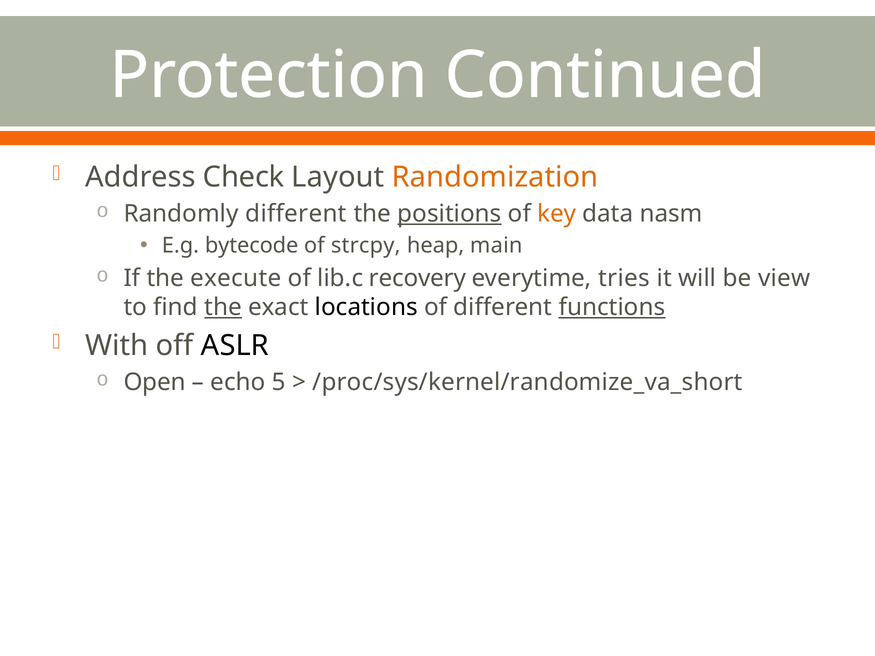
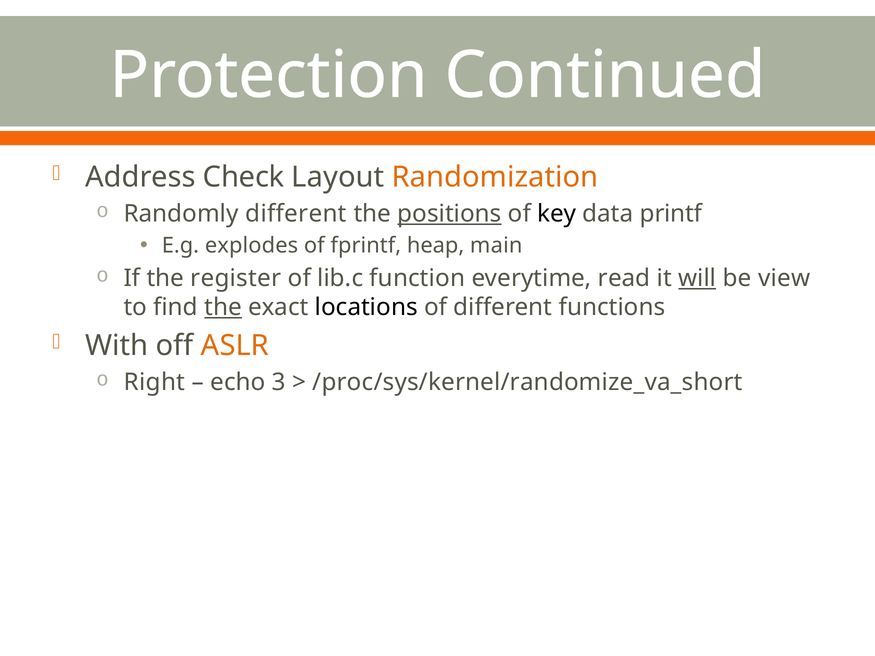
key colour: orange -> black
nasm: nasm -> printf
bytecode: bytecode -> explodes
strcpy: strcpy -> fprintf
execute: execute -> register
recovery: recovery -> function
tries: tries -> read
will underline: none -> present
functions underline: present -> none
ASLR colour: black -> orange
Open: Open -> Right
5: 5 -> 3
